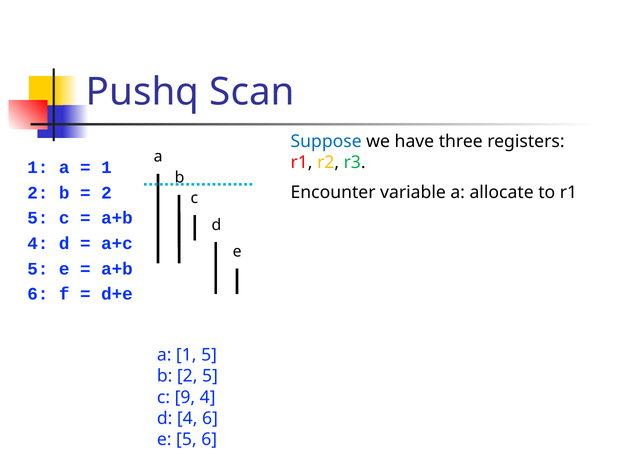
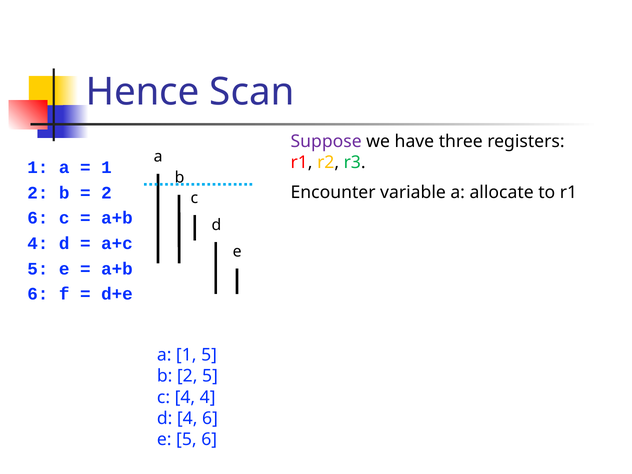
Pushq: Pushq -> Hence
Suppose colour: blue -> purple
5 at (38, 218): 5 -> 6
c 9: 9 -> 4
